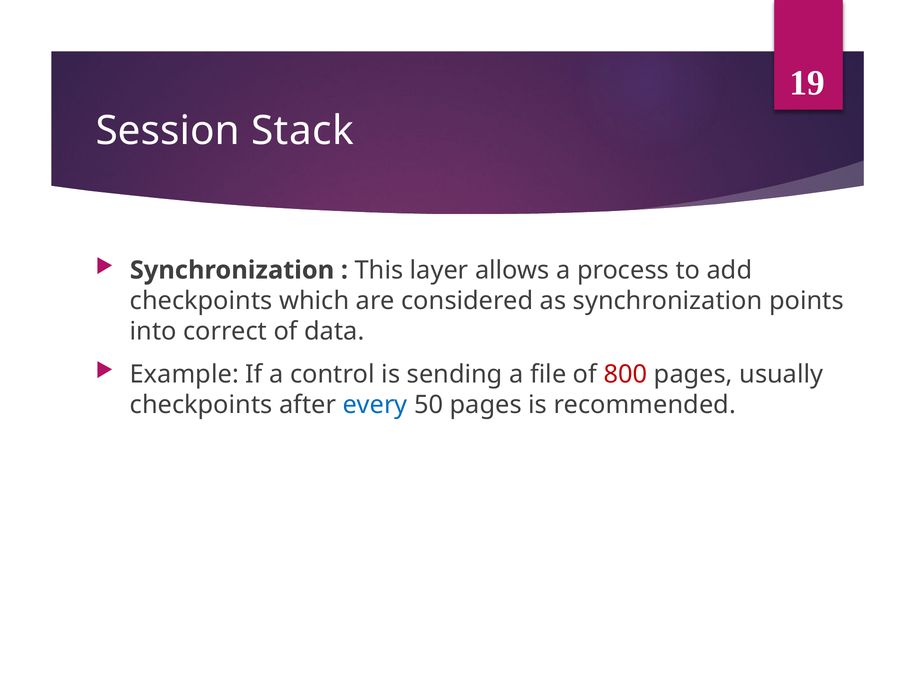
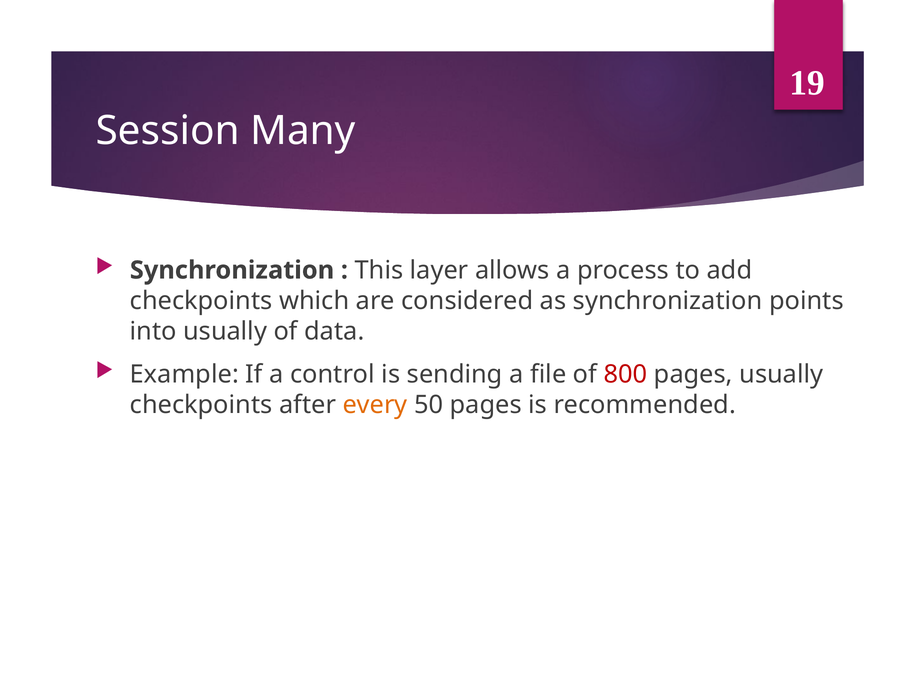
Stack: Stack -> Many
into correct: correct -> usually
every colour: blue -> orange
